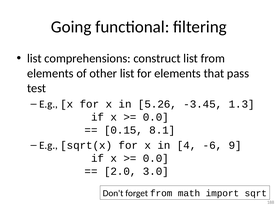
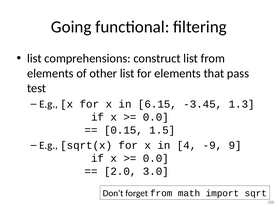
5.26: 5.26 -> 6.15
8.1: 8.1 -> 1.5
-6: -6 -> -9
